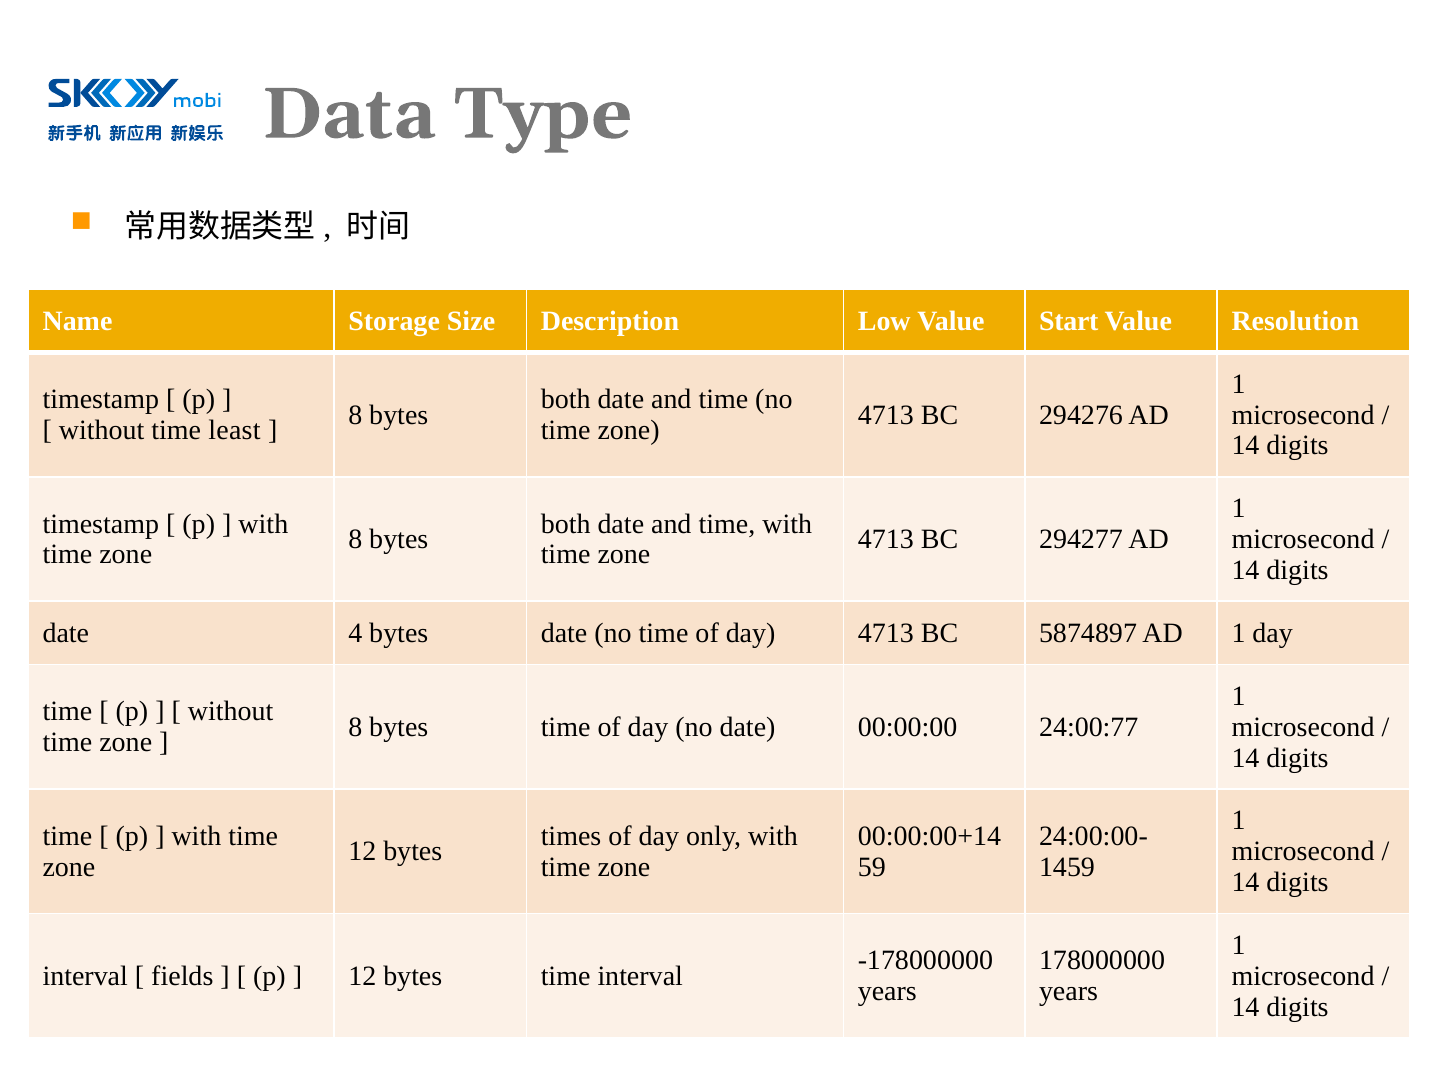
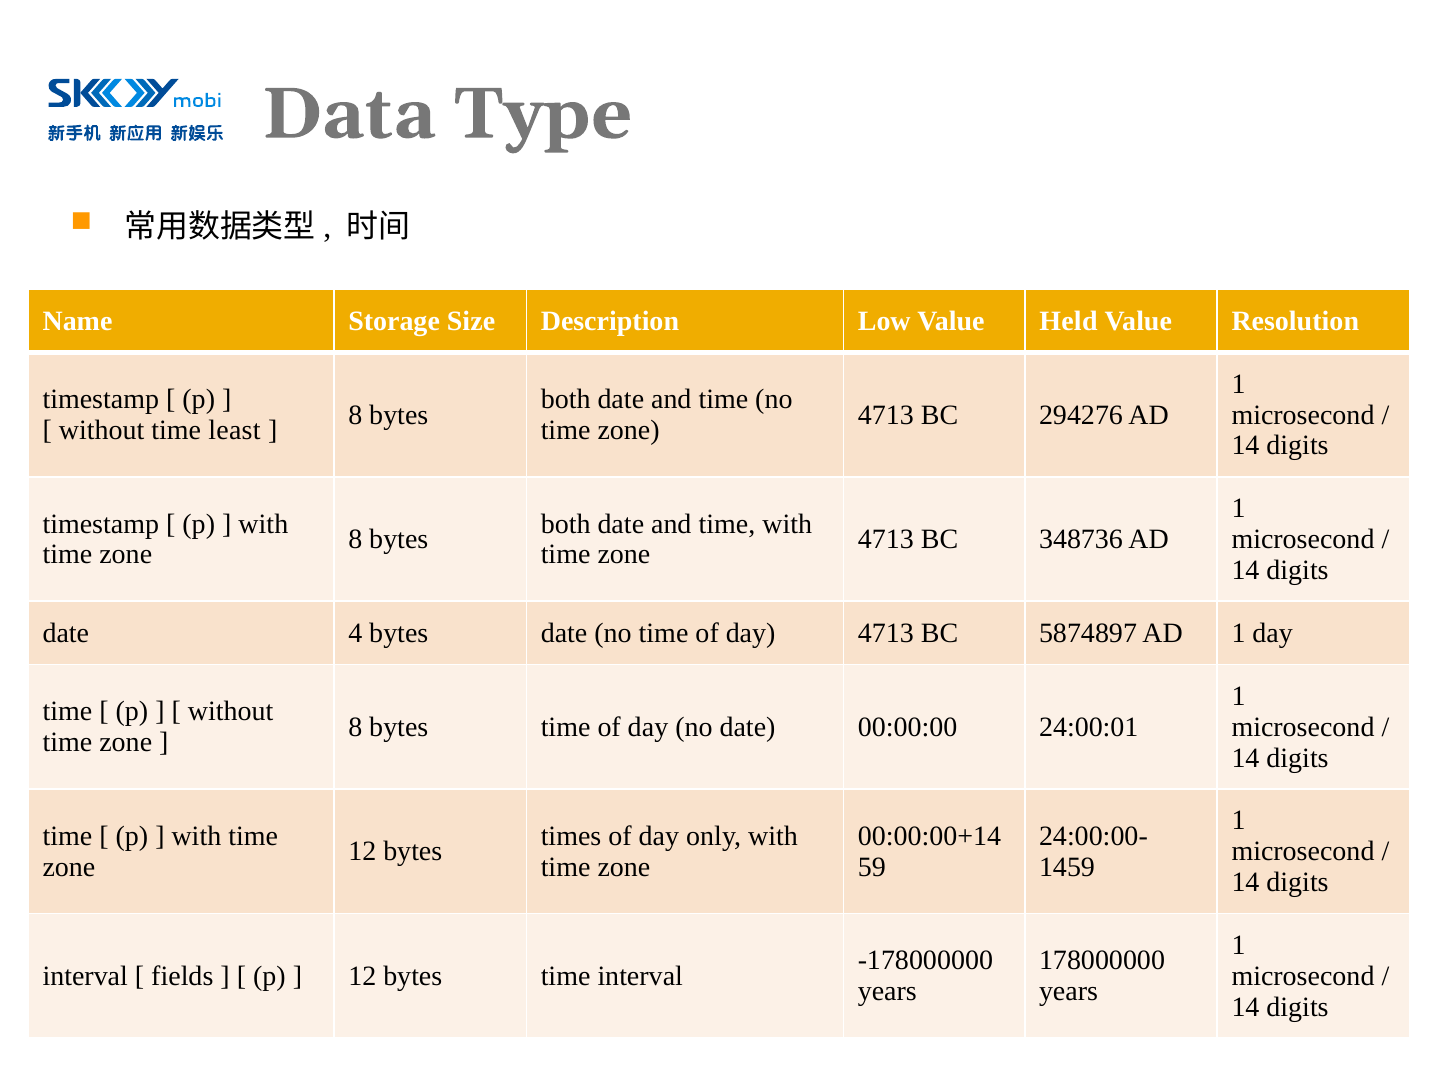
Start: Start -> Held
294277: 294277 -> 348736
24:00:77: 24:00:77 -> 24:00:01
